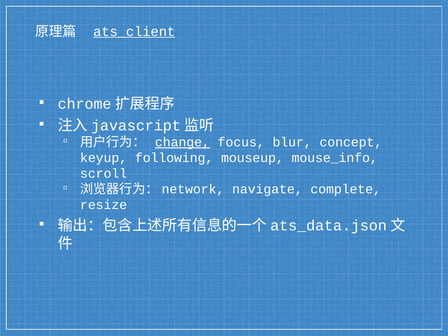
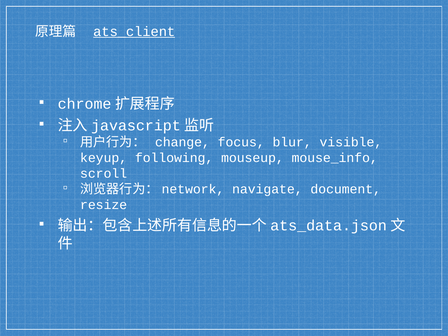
change underline: present -> none
concept: concept -> visible
complete: complete -> document
